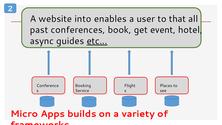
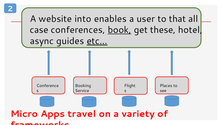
past: past -> case
book underline: none -> present
event: event -> these
builds: builds -> travel
